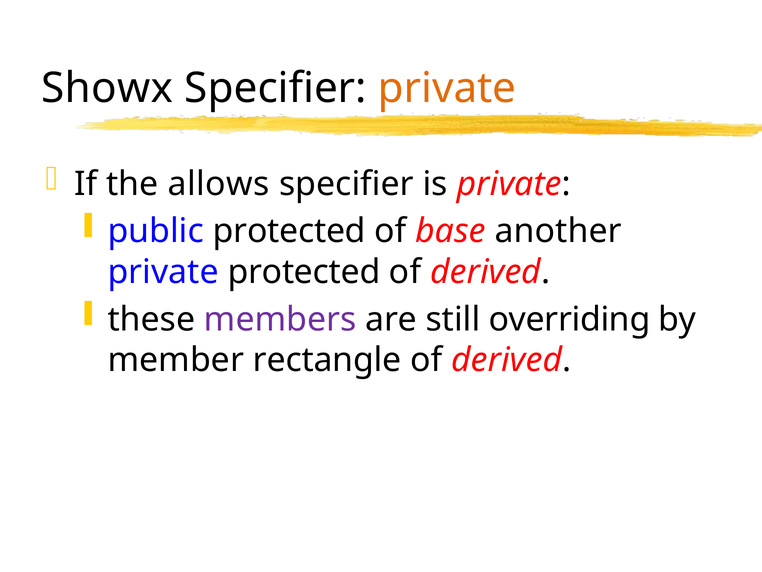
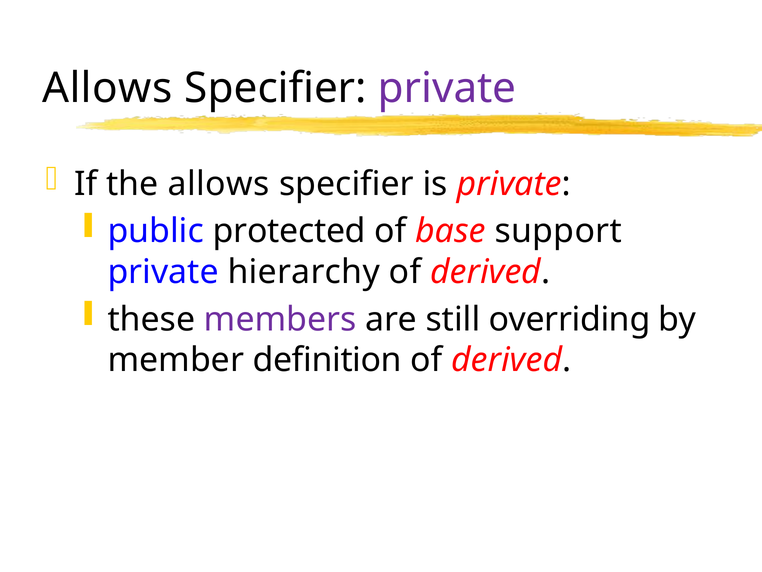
Showx at (107, 88): Showx -> Allows
private at (447, 88) colour: orange -> purple
another: another -> support
private protected: protected -> hierarchy
rectangle: rectangle -> definition
